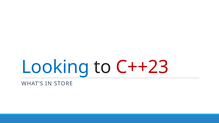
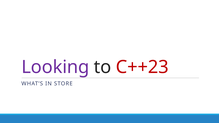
Looking colour: blue -> purple
